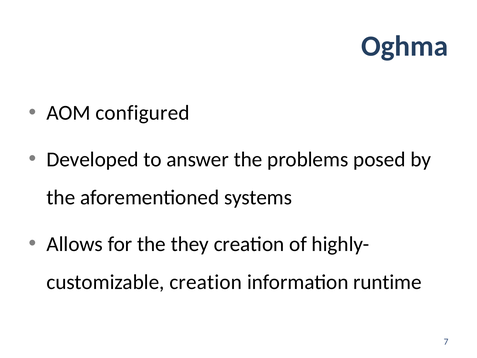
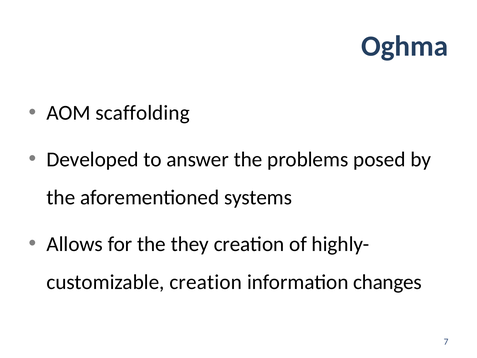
configured: configured -> scaffolding
runtime: runtime -> changes
